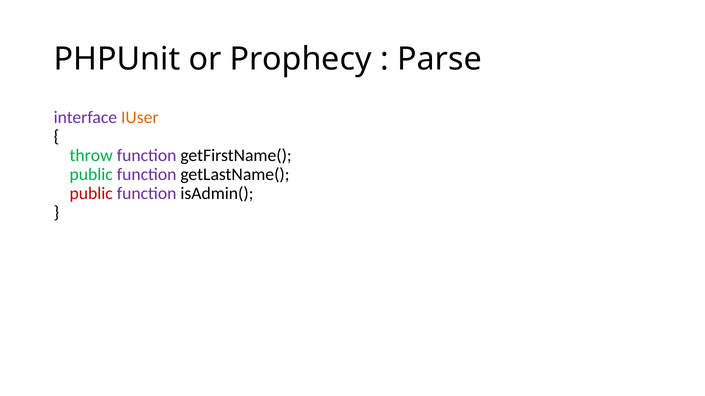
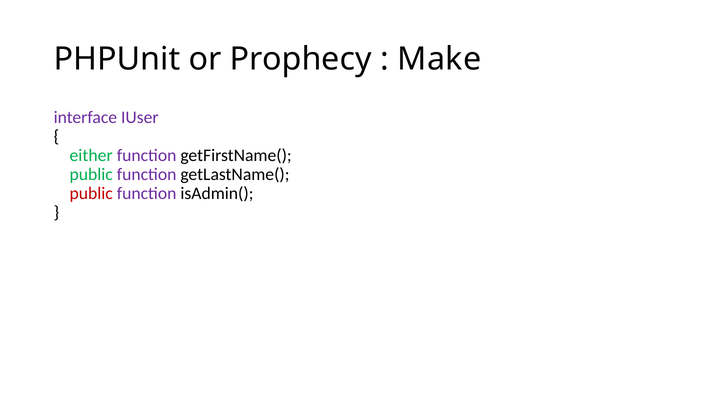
Parse: Parse -> Make
IUser colour: orange -> purple
throw: throw -> either
